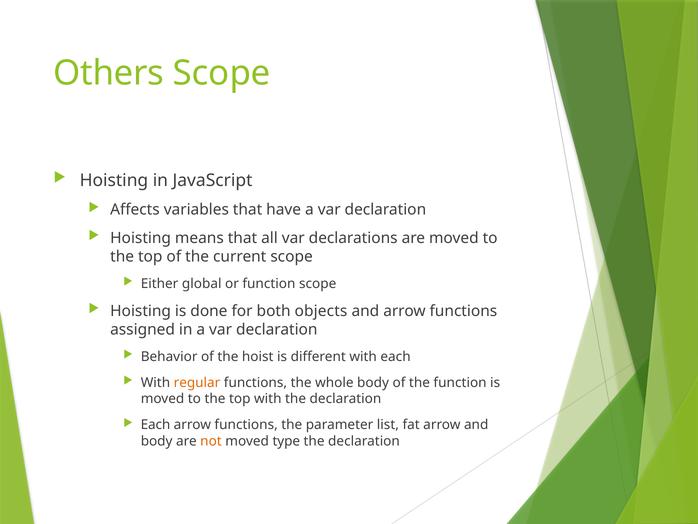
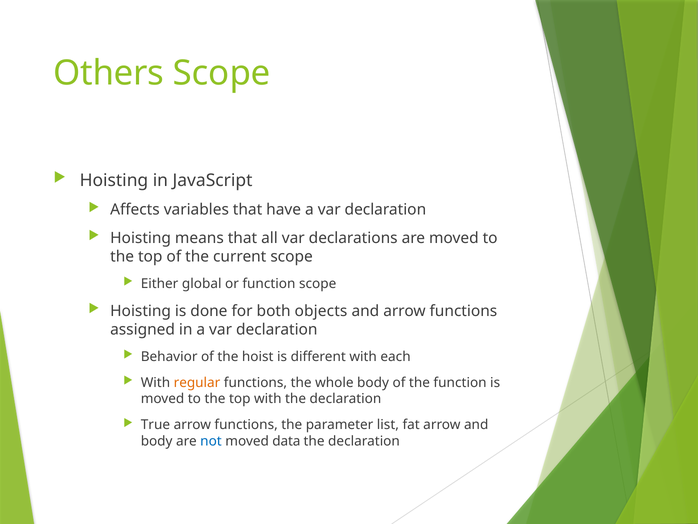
Each at (156, 425): Each -> True
not colour: orange -> blue
type: type -> data
